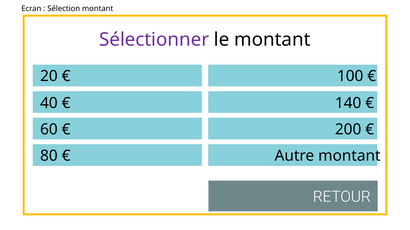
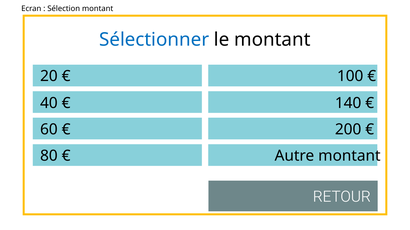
Sélectionner colour: purple -> blue
